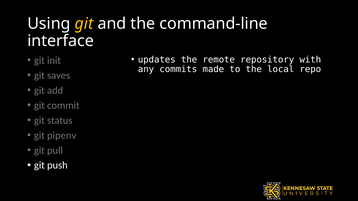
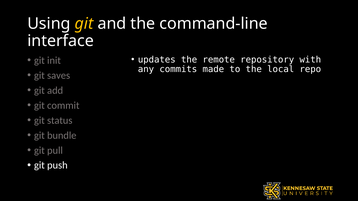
pipenv: pipenv -> bundle
